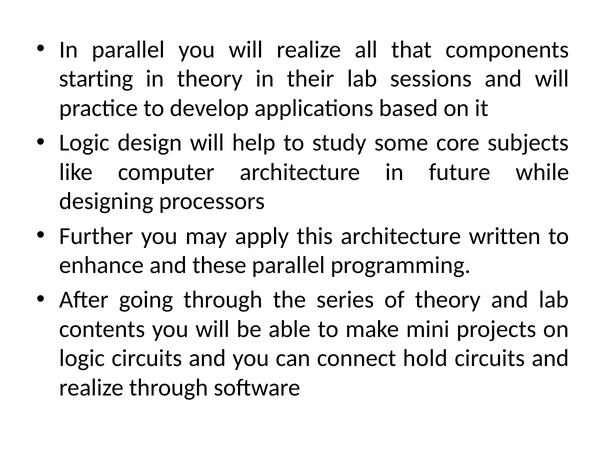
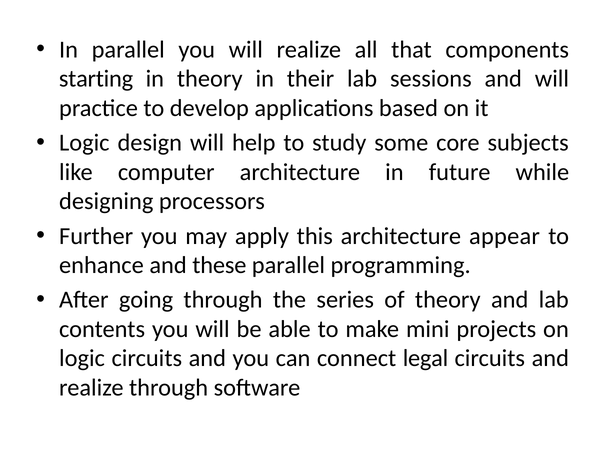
written: written -> appear
hold: hold -> legal
